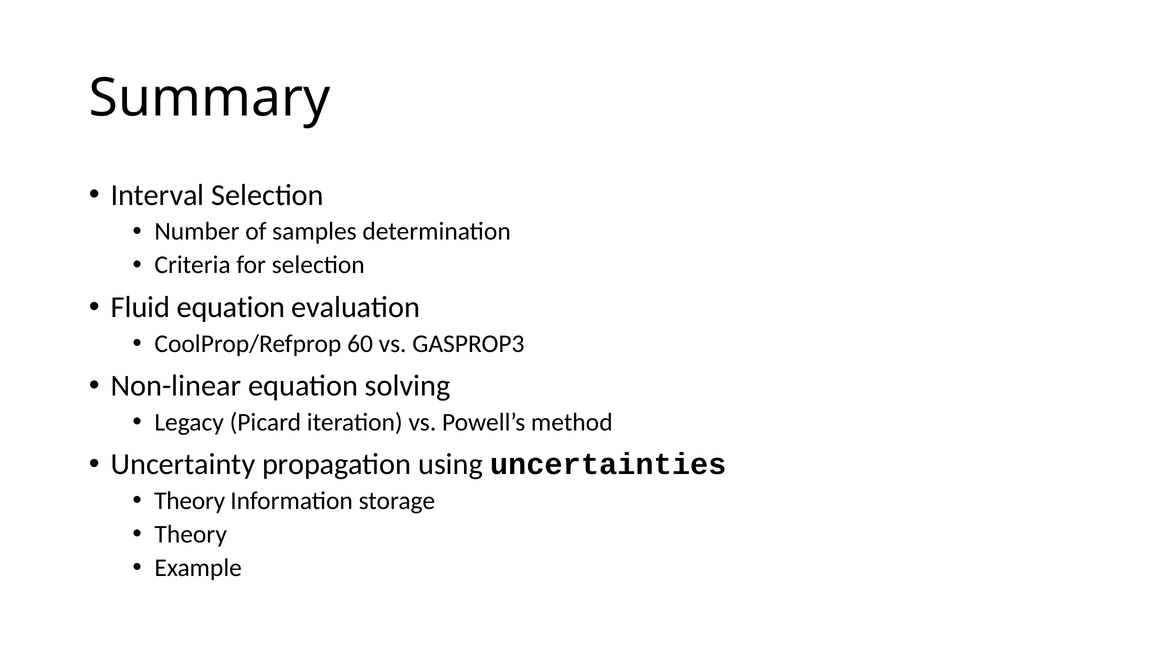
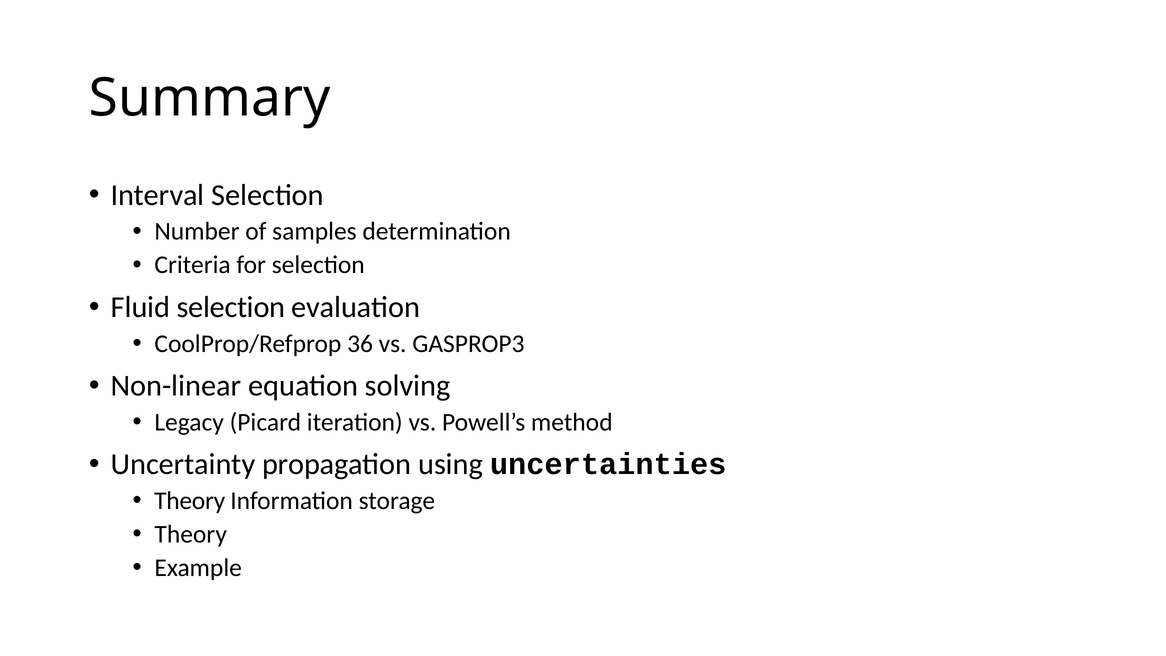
Fluid equation: equation -> selection
60: 60 -> 36
